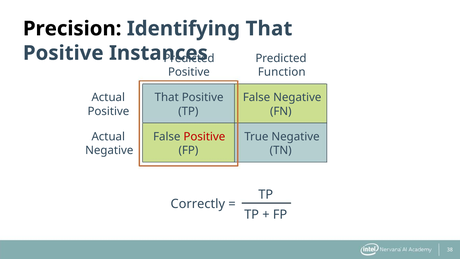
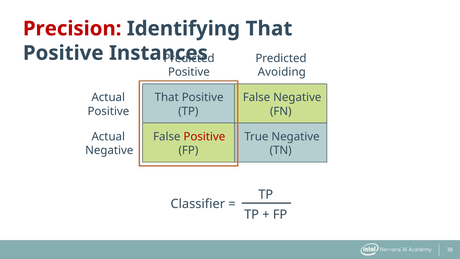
Precision colour: black -> red
Function: Function -> Avoiding
Correctly: Correctly -> Classifier
